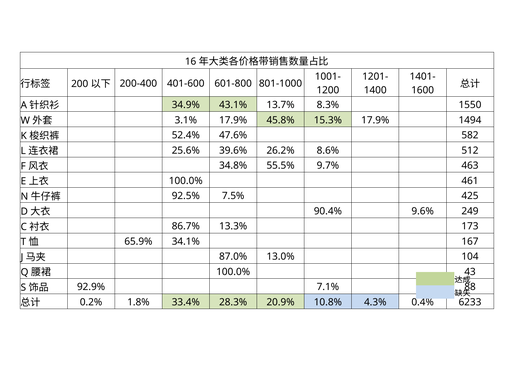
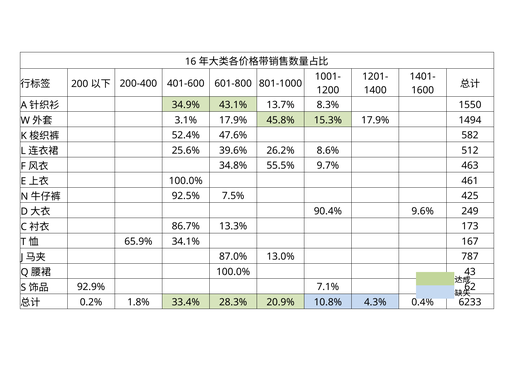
104: 104 -> 787
88: 88 -> 62
